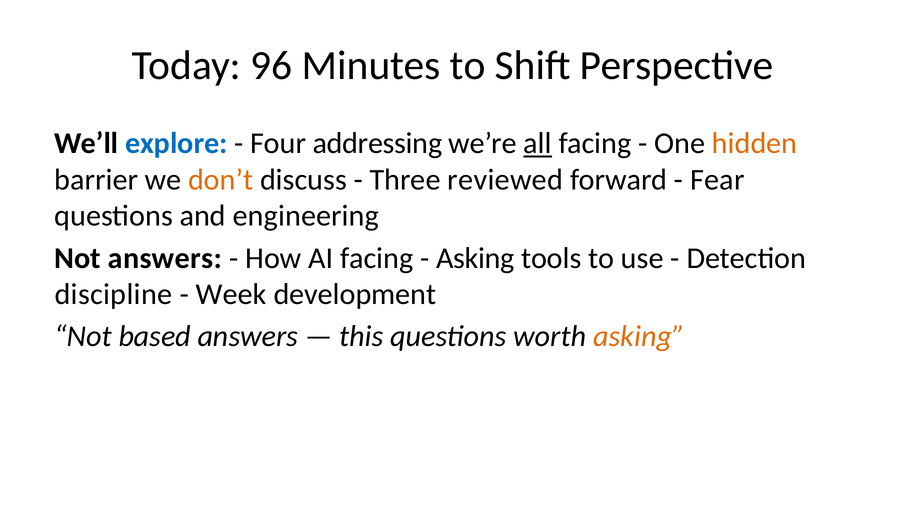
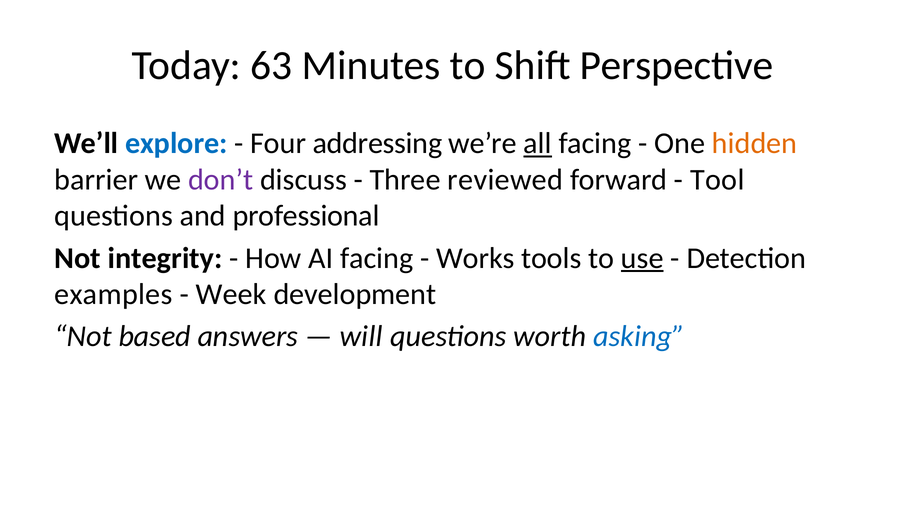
96: 96 -> 63
don’t colour: orange -> purple
Fear: Fear -> Tool
engineering: engineering -> professional
Not answers: answers -> integrity
Asking at (475, 258): Asking -> Works
use underline: none -> present
discipline: discipline -> examples
this: this -> will
asking at (639, 337) colour: orange -> blue
